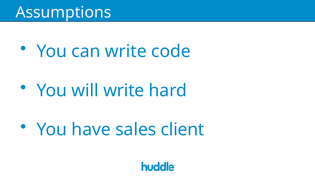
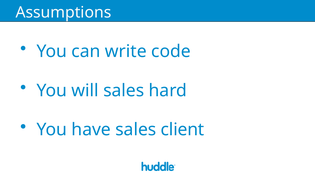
will write: write -> sales
